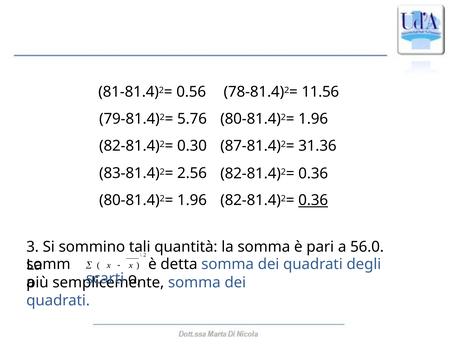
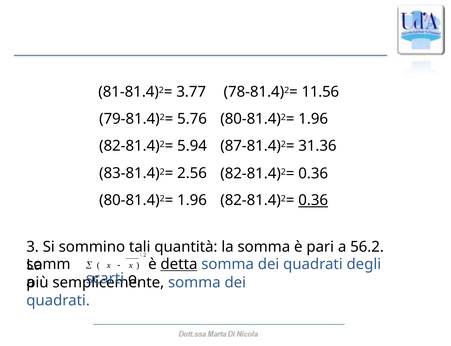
0.56: 0.56 -> 3.77
0.30: 0.30 -> 5.94
56.0: 56.0 -> 56.2
detta underline: none -> present
